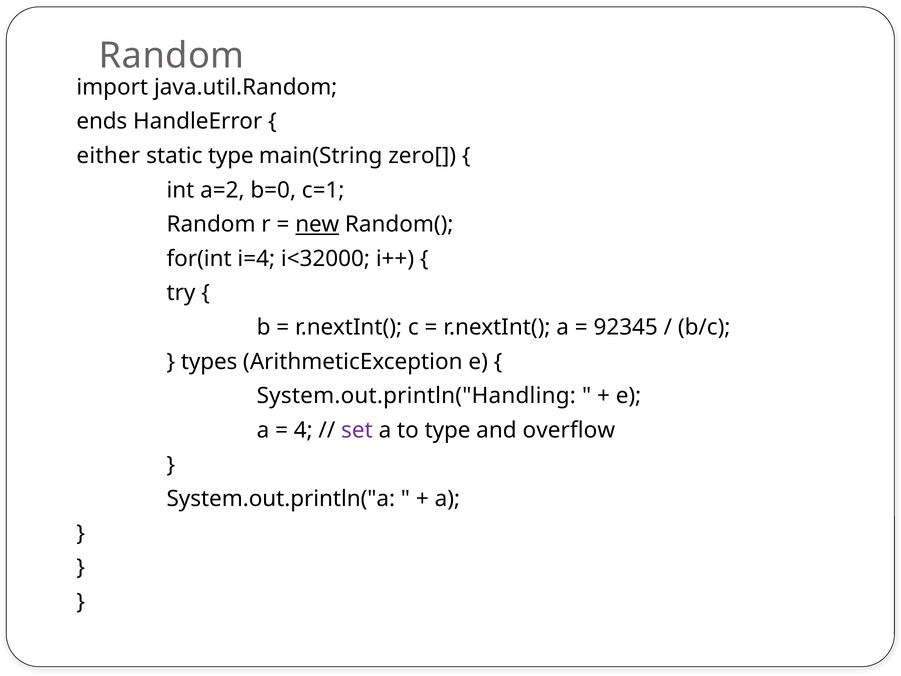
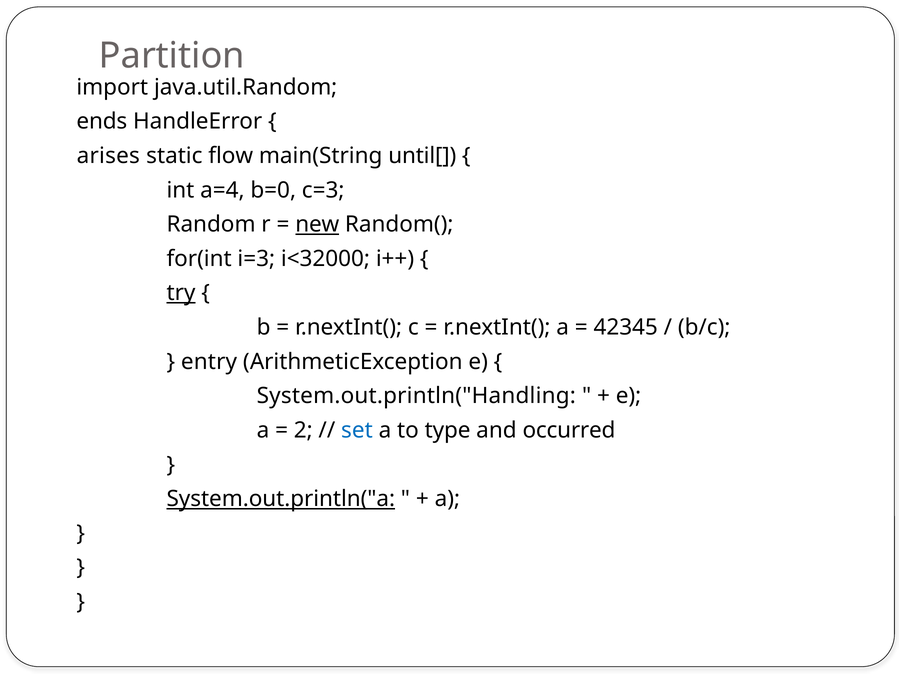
Random at (172, 56): Random -> Partition
either: either -> arises
static type: type -> flow
zero[: zero[ -> until[
a=2: a=2 -> a=4
c=1: c=1 -> c=3
i=4: i=4 -> i=3
try underline: none -> present
92345: 92345 -> 42345
types: types -> entry
4: 4 -> 2
set colour: purple -> blue
overflow: overflow -> occurred
System.out.println("a underline: none -> present
